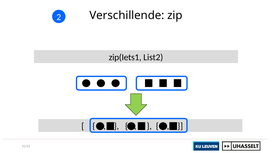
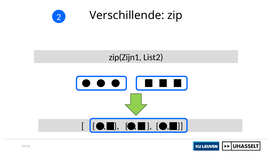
zip(Iets1: zip(Iets1 -> zip(Zijn1
